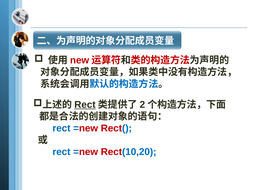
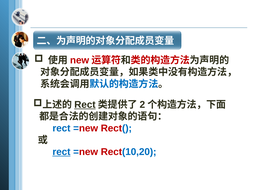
rect at (61, 152) underline: none -> present
